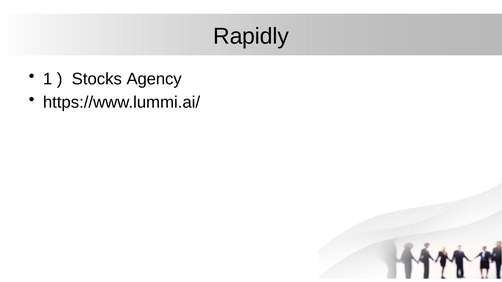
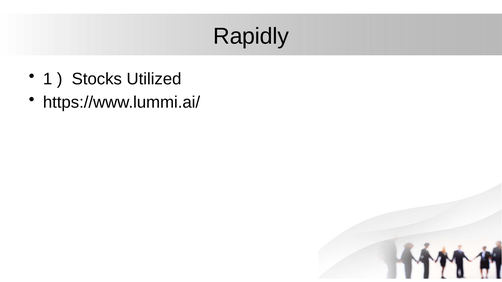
Agency: Agency -> Utilized
